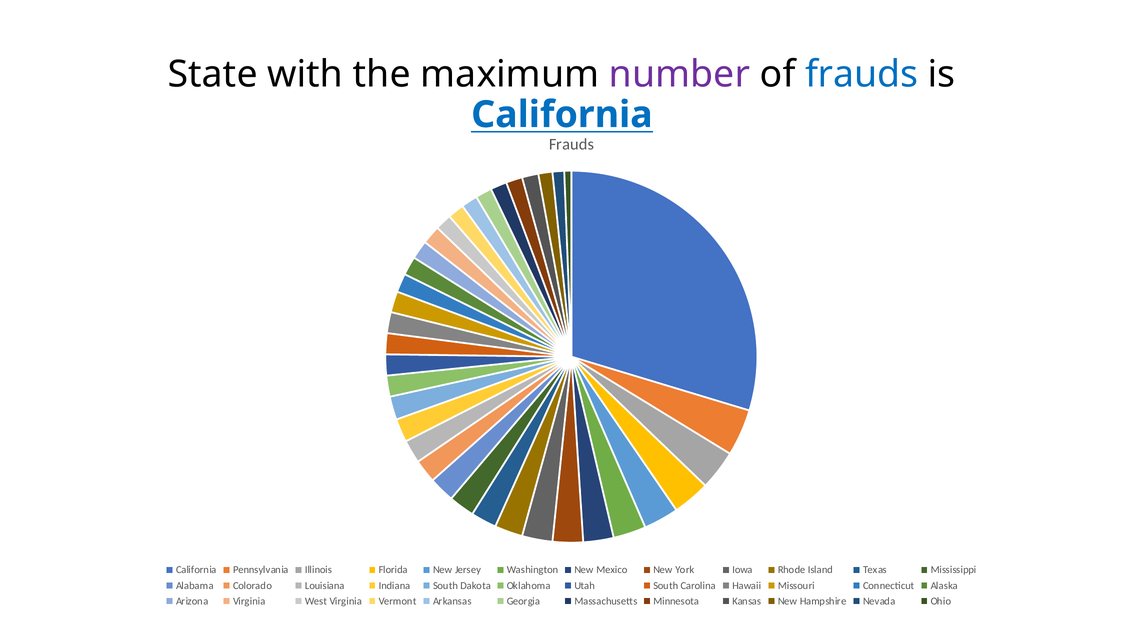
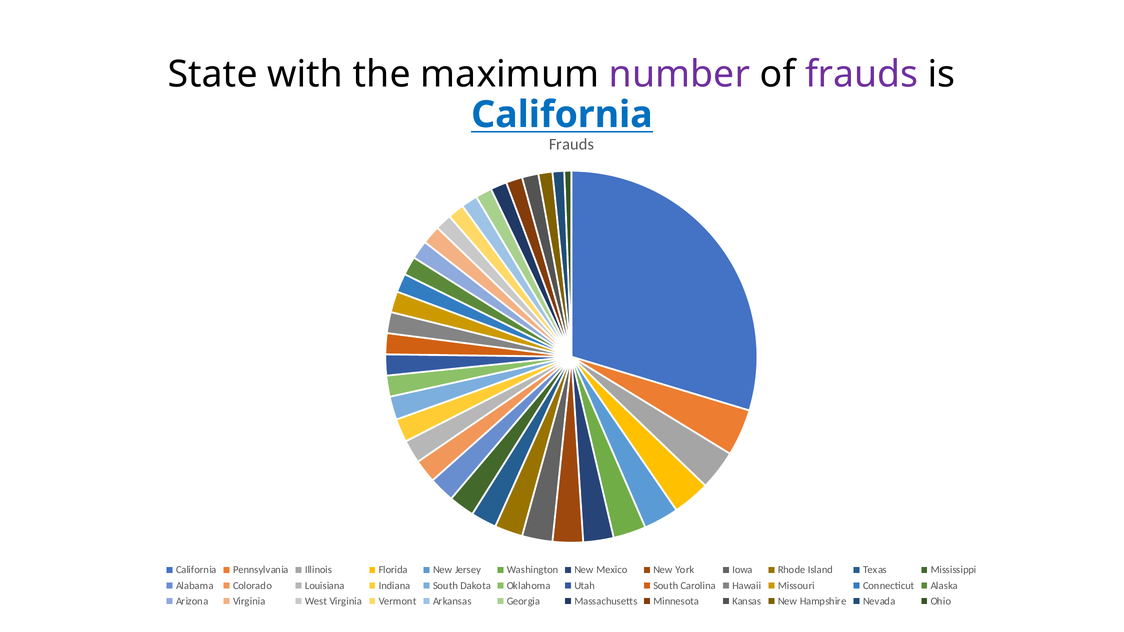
frauds at (862, 74) colour: blue -> purple
